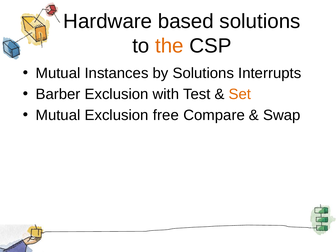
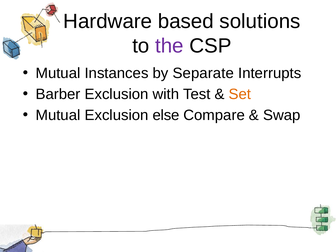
the colour: orange -> purple
by Solutions: Solutions -> Separate
free: free -> else
